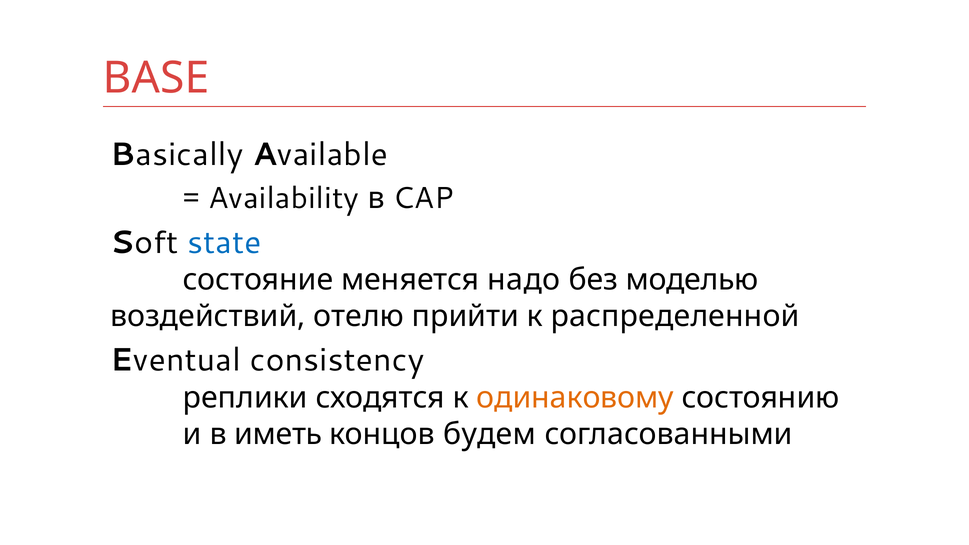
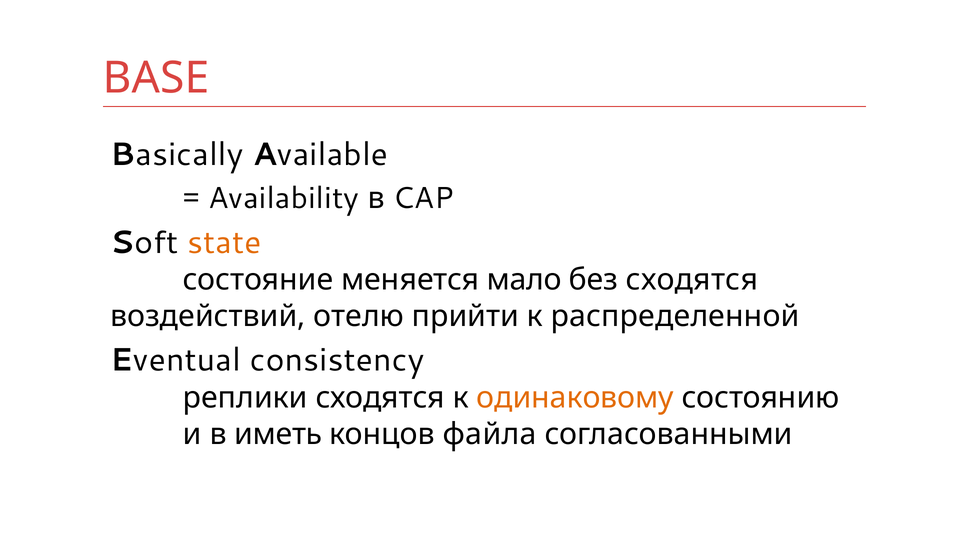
state colour: blue -> orange
надо: надо -> мало
без моделью: моделью -> сходятся
будем: будем -> файла
